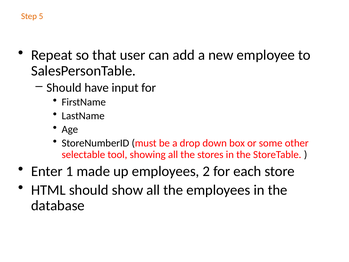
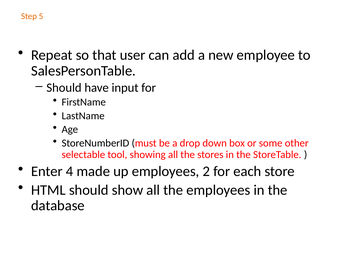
1: 1 -> 4
